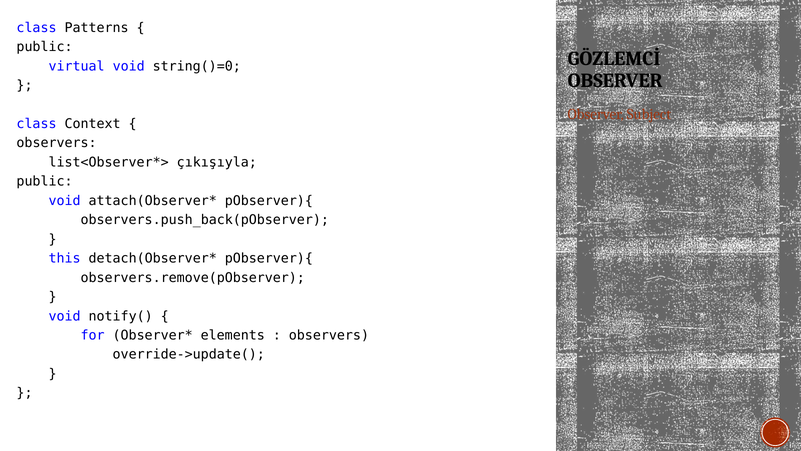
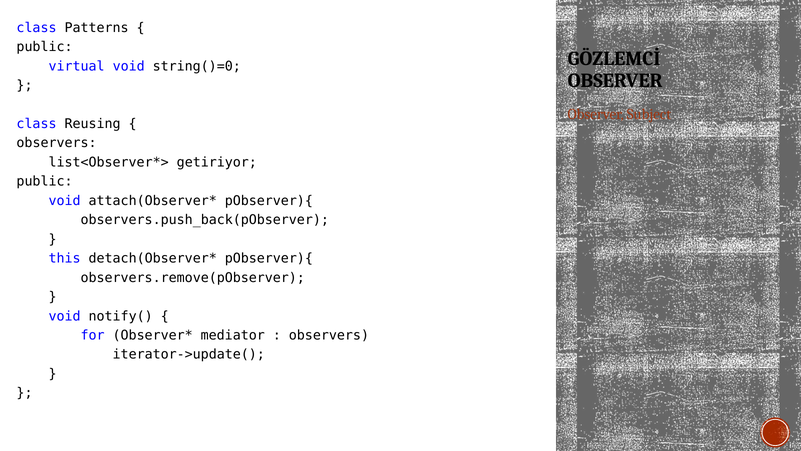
Context: Context -> Reusing
çıkışıyla: çıkışıyla -> getiriyor
elements: elements -> mediator
override->update(: override->update( -> iterator->update(
